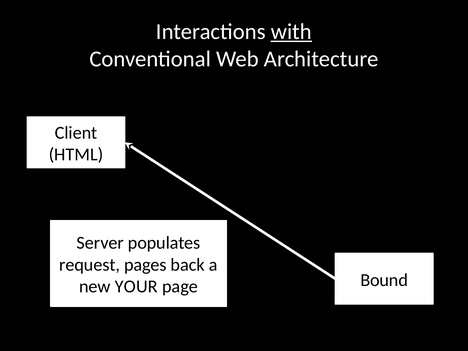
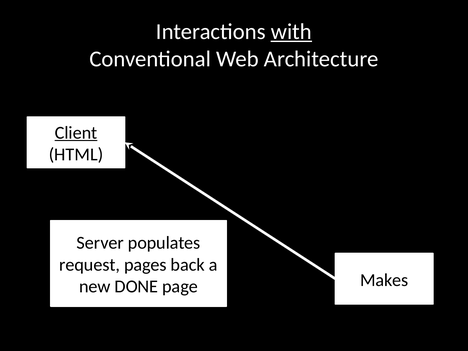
Client underline: none -> present
Bound: Bound -> Makes
YOUR: YOUR -> DONE
